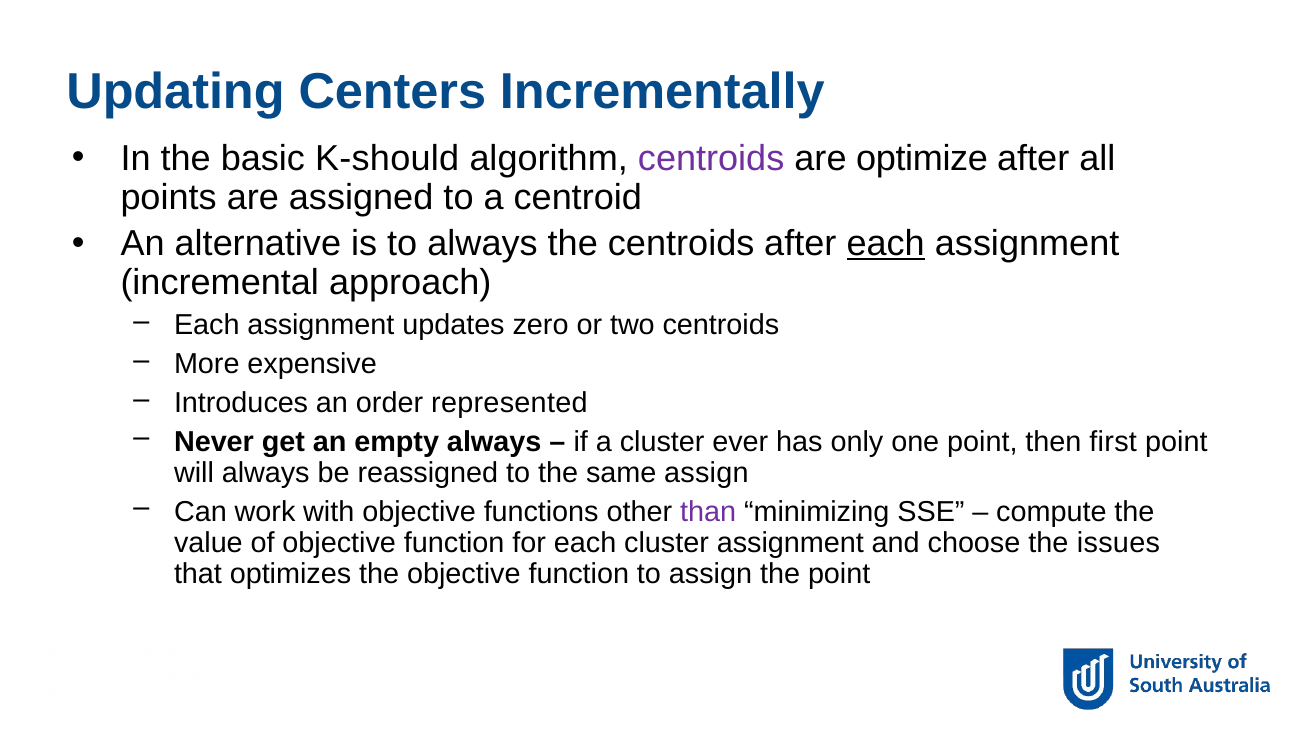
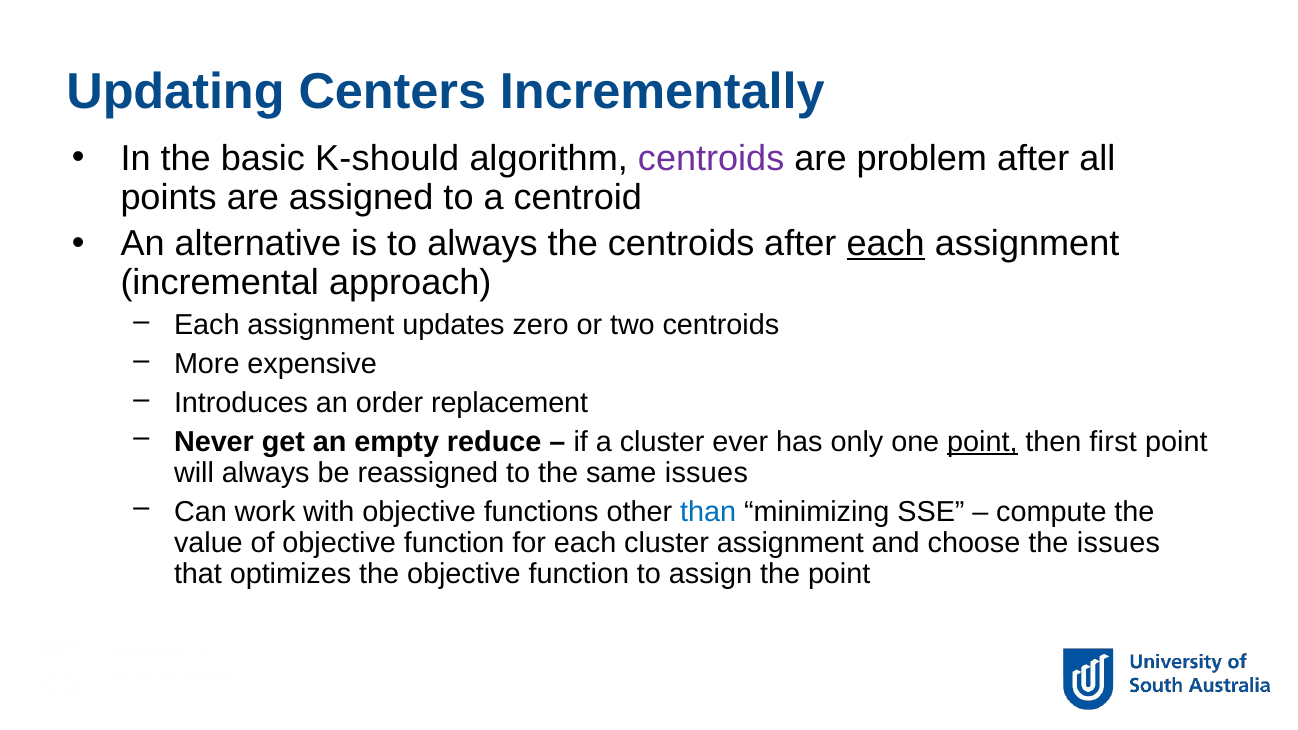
optimize: optimize -> problem
represented: represented -> replacement
empty always: always -> reduce
point at (982, 442) underline: none -> present
same assign: assign -> issues
than colour: purple -> blue
